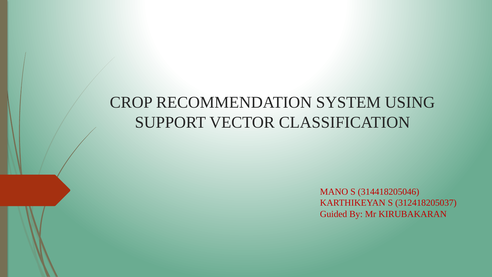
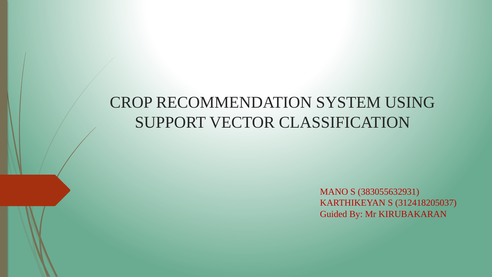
314418205046: 314418205046 -> 383055632931
